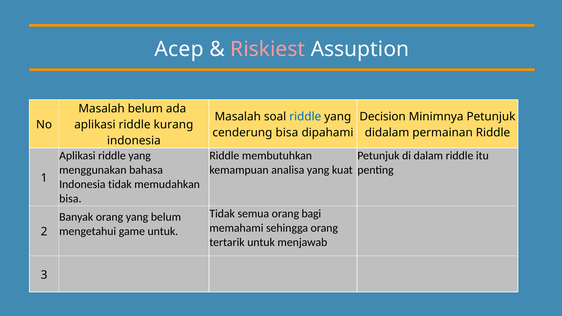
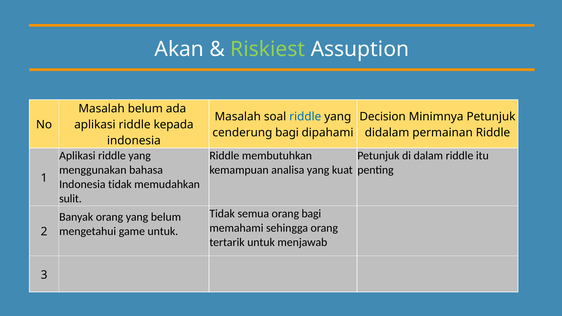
Acep: Acep -> Akan
Riskiest colour: pink -> light green
kurang: kurang -> kepada
cenderung bisa: bisa -> bagi
bisa at (70, 199): bisa -> sulit
